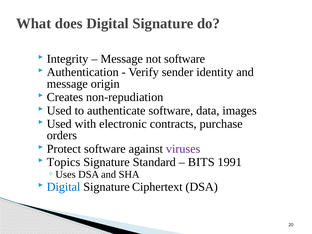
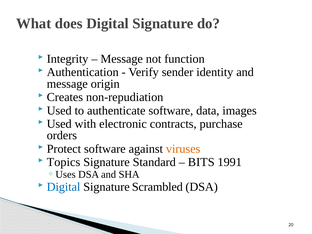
not software: software -> function
viruses colour: purple -> orange
Ciphertext: Ciphertext -> Scrambled
